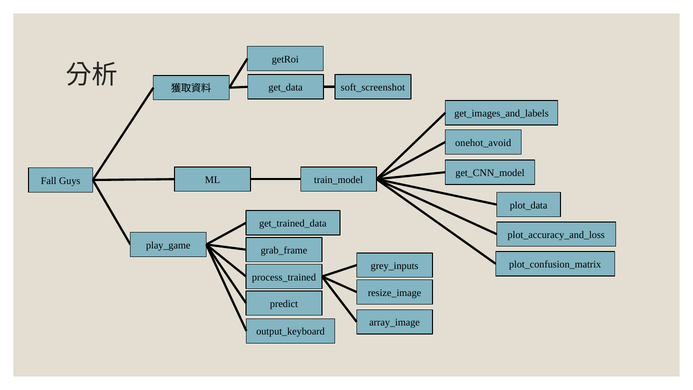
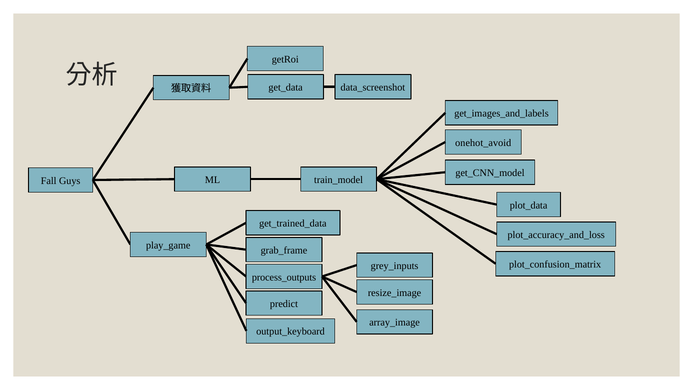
soft_screenshot: soft_screenshot -> data_screenshot
process_trained: process_trained -> process_outputs
